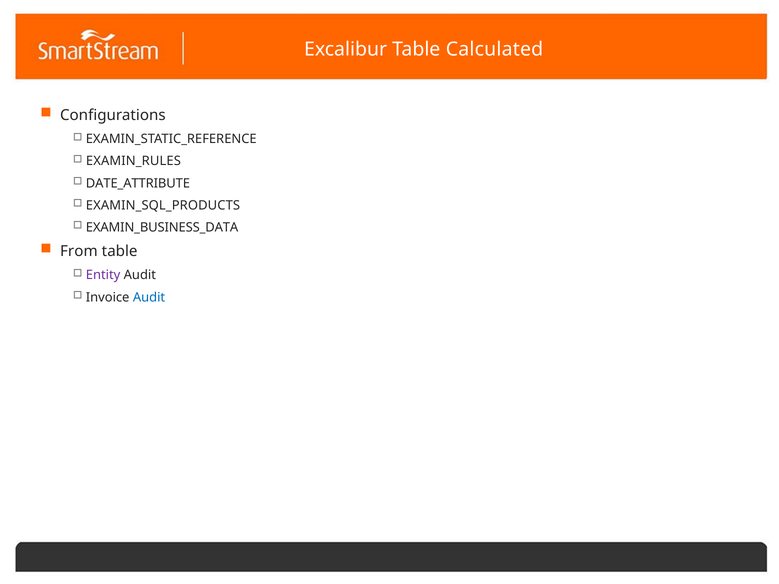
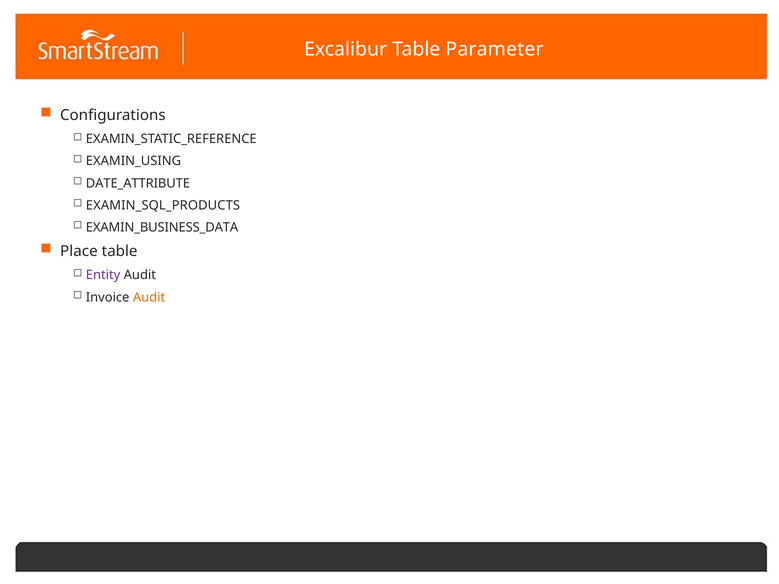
Calculated: Calculated -> Parameter
EXAMIN_RULES: EXAMIN_RULES -> EXAMIN_USING
From: From -> Place
Audit at (149, 297) colour: blue -> orange
